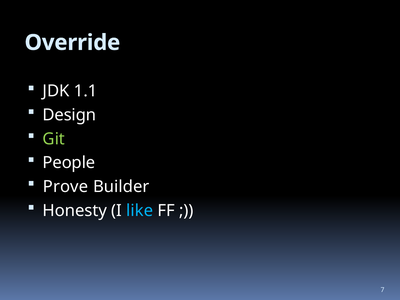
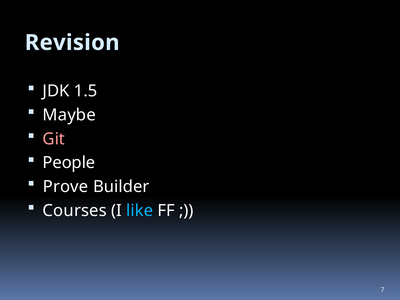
Override: Override -> Revision
1.1: 1.1 -> 1.5
Design: Design -> Maybe
Git colour: light green -> pink
Honesty: Honesty -> Courses
